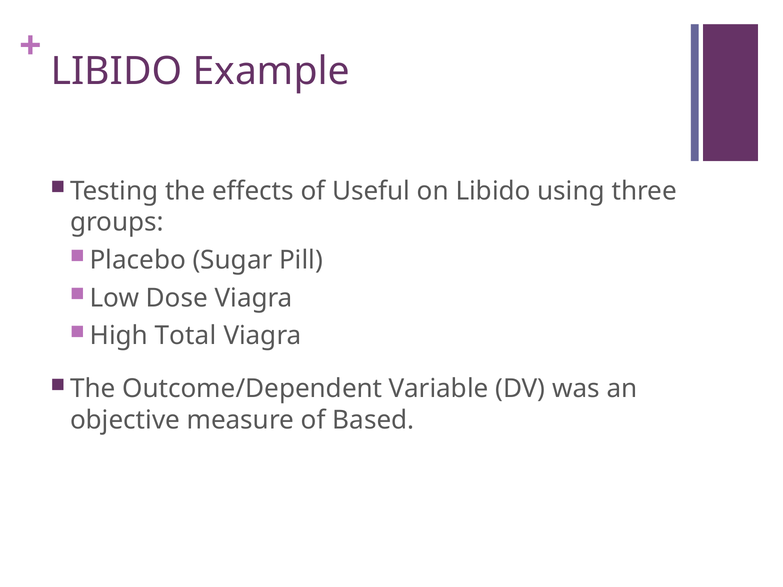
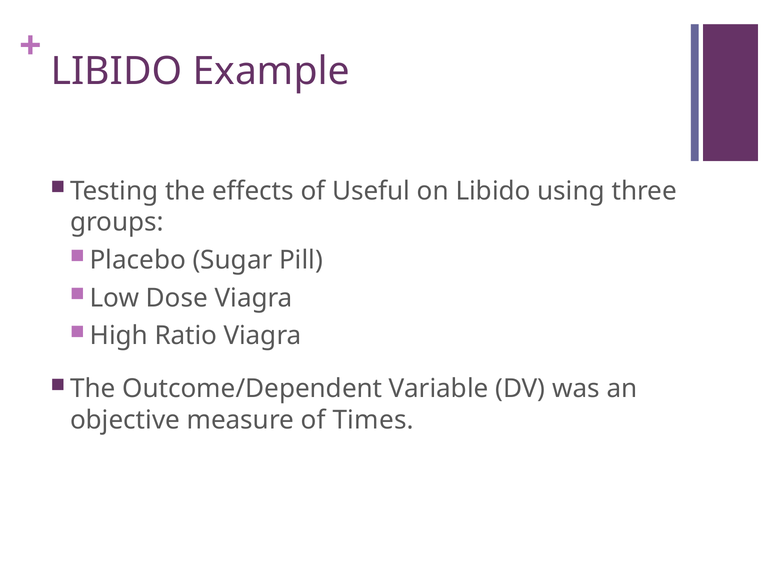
Total: Total -> Ratio
Based: Based -> Times
